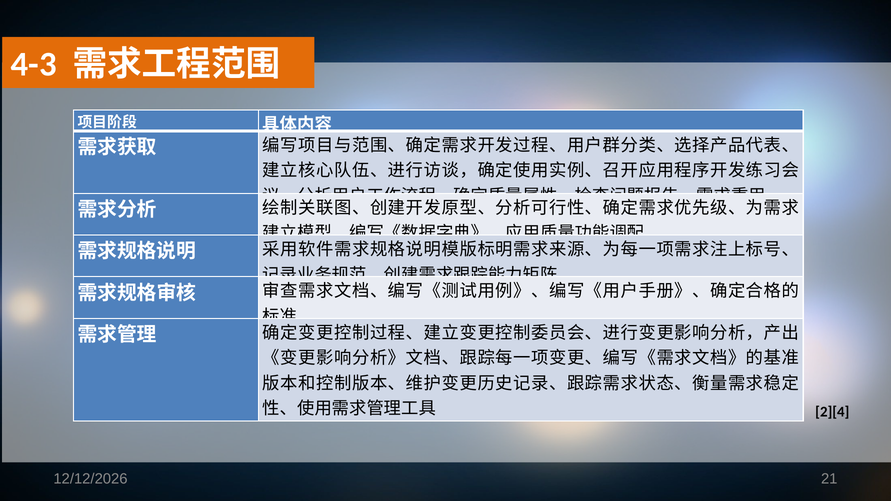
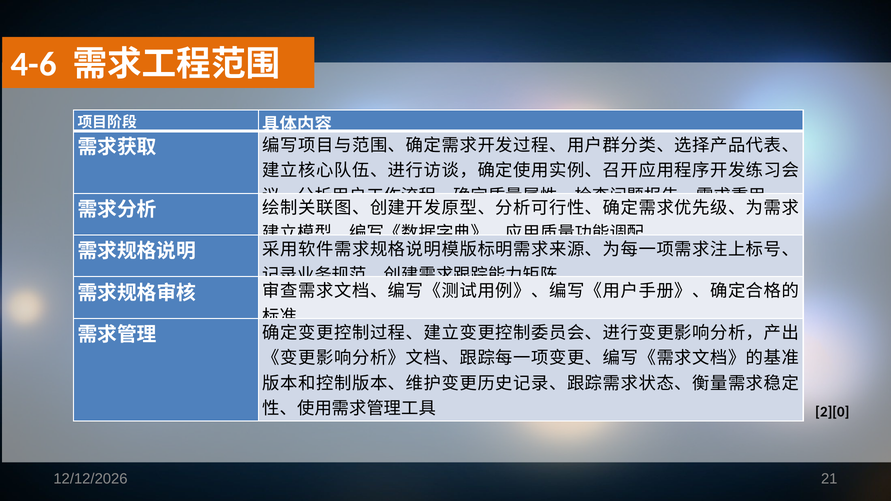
4-3: 4-3 -> 4-6
2][4: 2][4 -> 2][0
